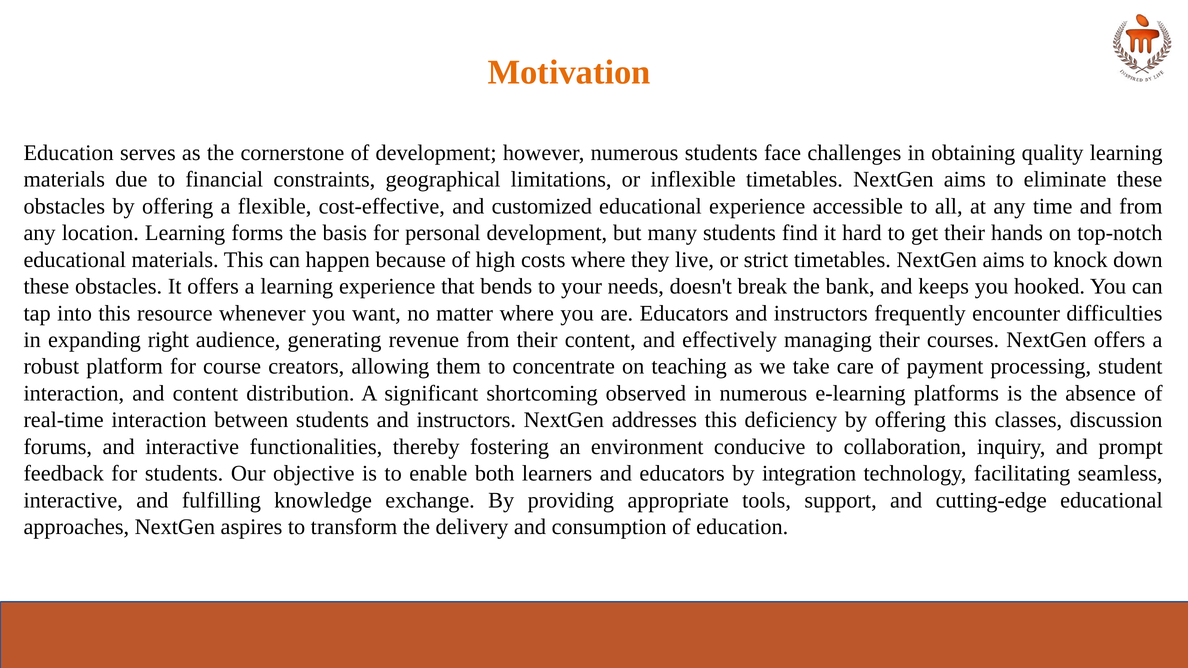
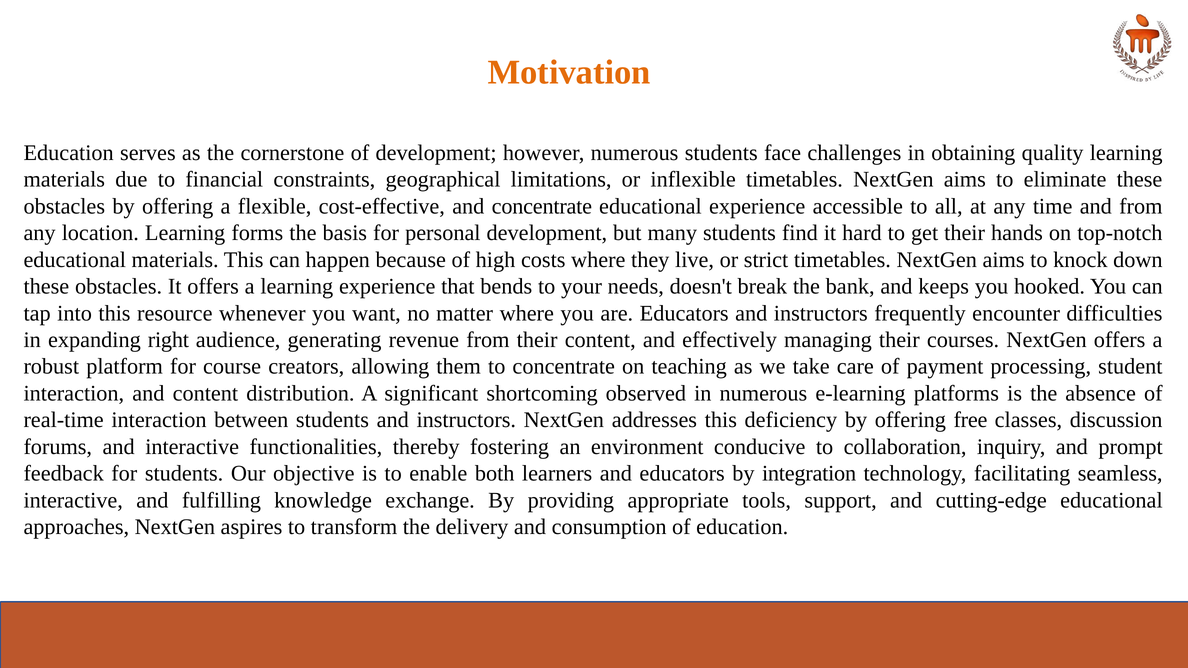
and customized: customized -> concentrate
offering this: this -> free
